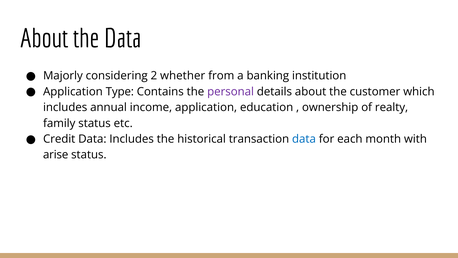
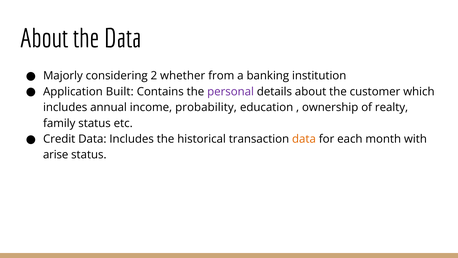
Type: Type -> Built
income application: application -> probability
data at (304, 139) colour: blue -> orange
